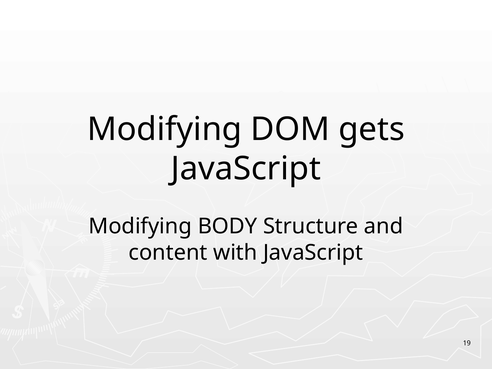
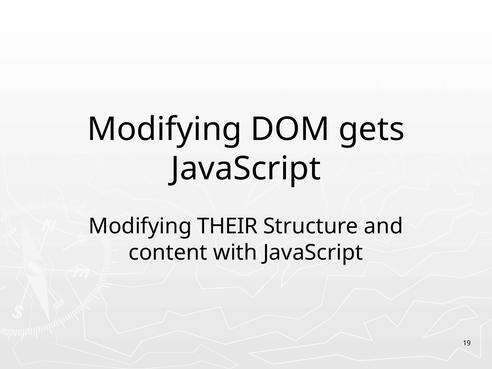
BODY: BODY -> THEIR
